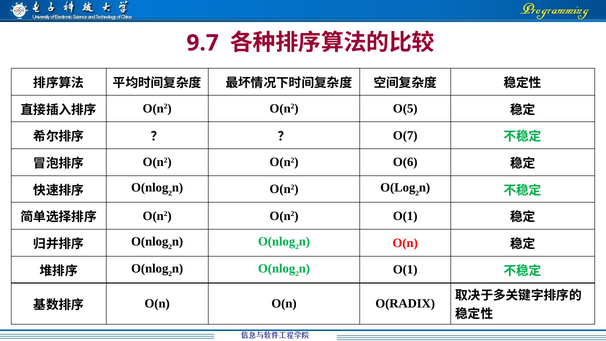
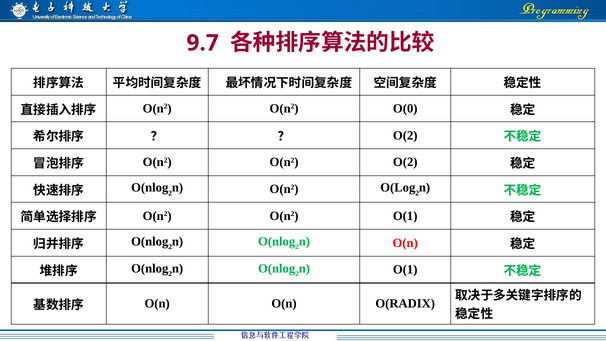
O(5: O(5 -> O(0
O(7 at (405, 135): O(7 -> O(2
O(n2 O(6: O(6 -> O(2
